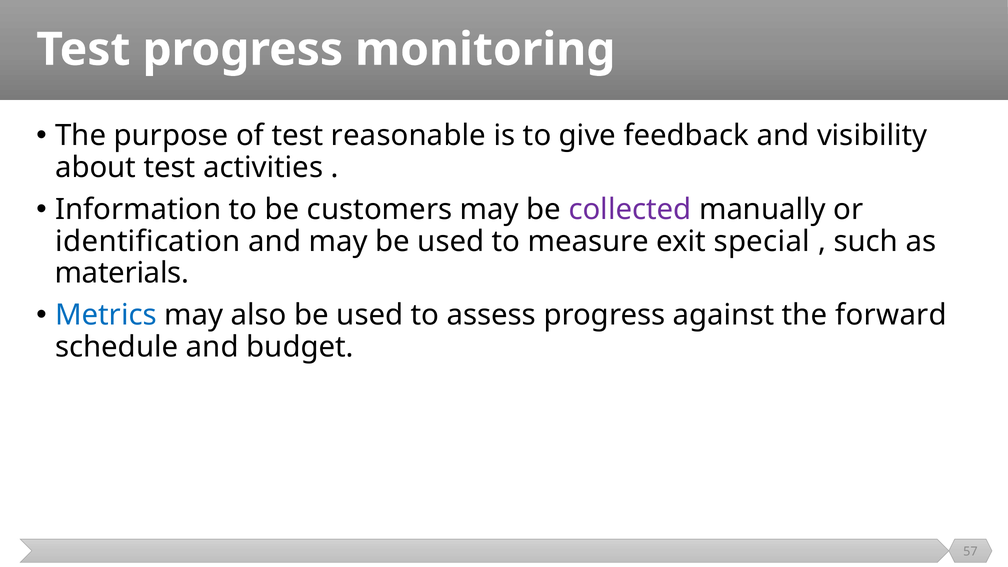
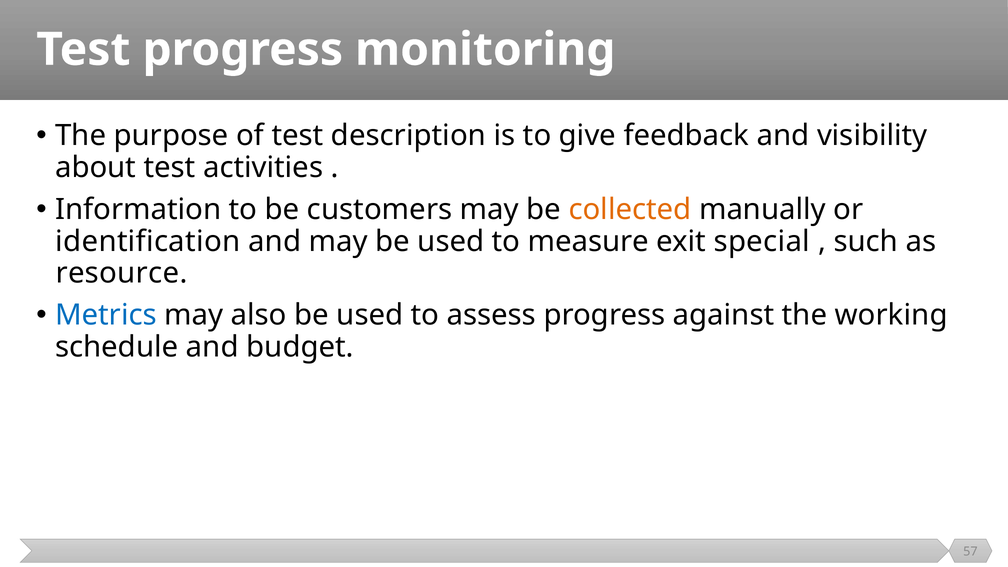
reasonable: reasonable -> description
collected colour: purple -> orange
materials: materials -> resource
forward: forward -> working
